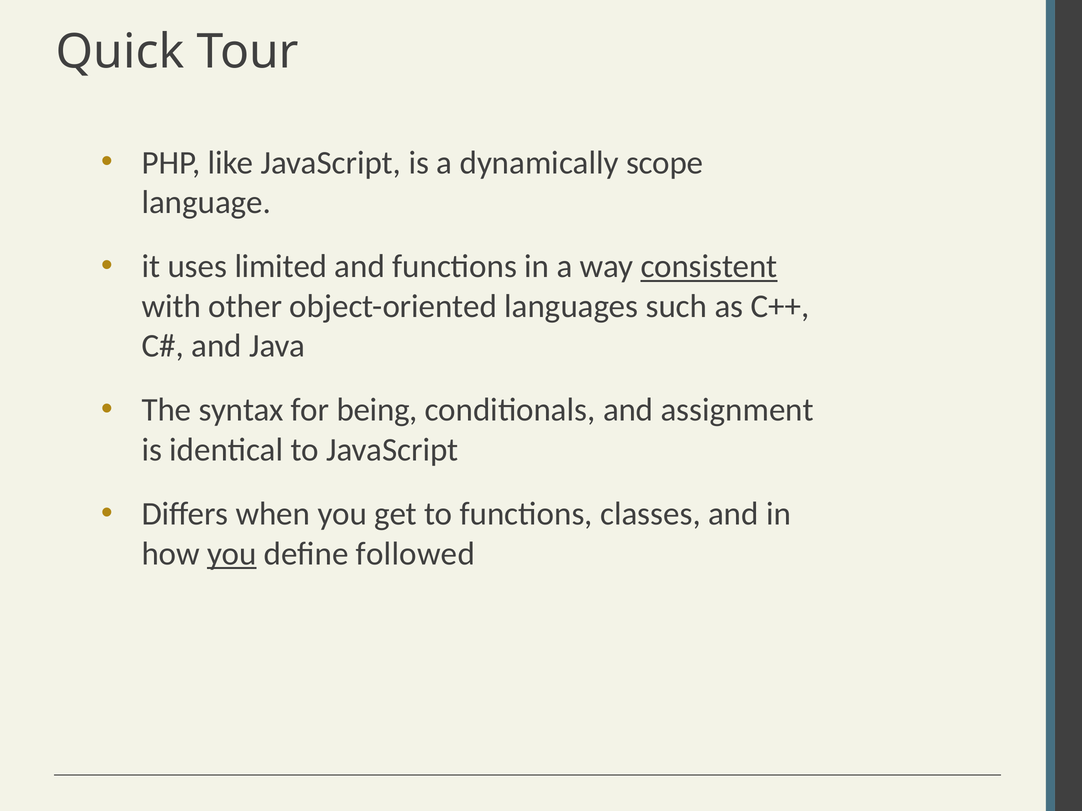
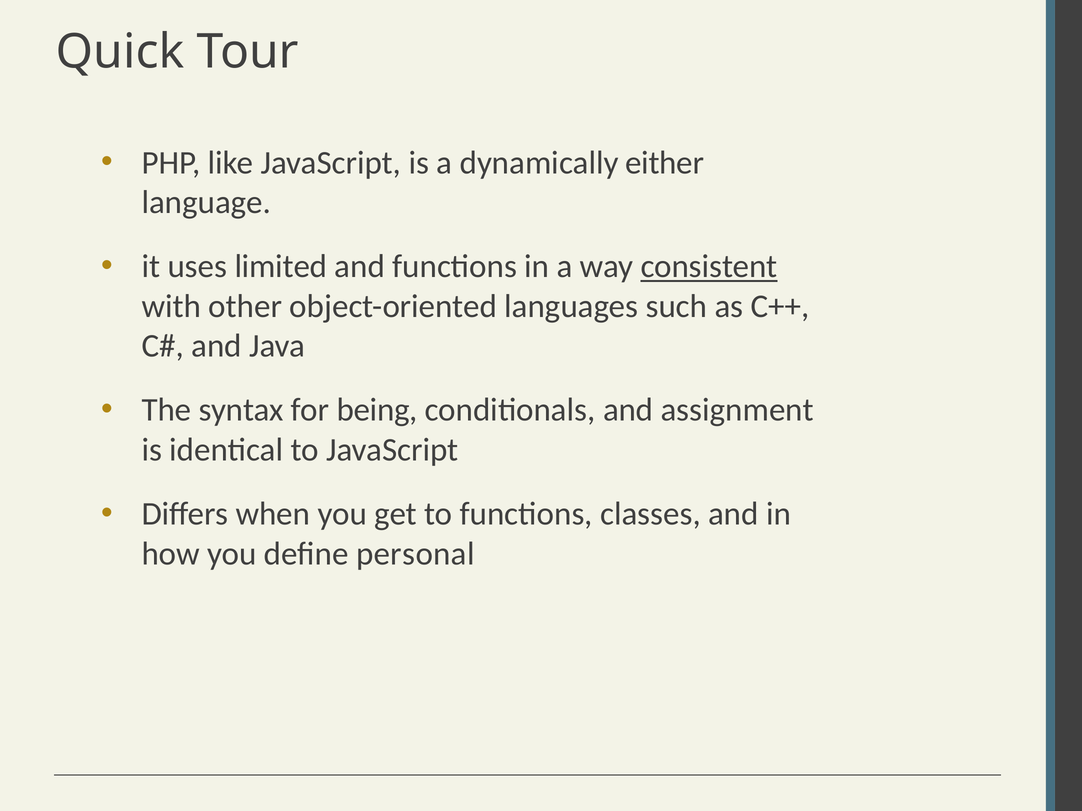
scope: scope -> either
you at (232, 554) underline: present -> none
followed: followed -> personal
